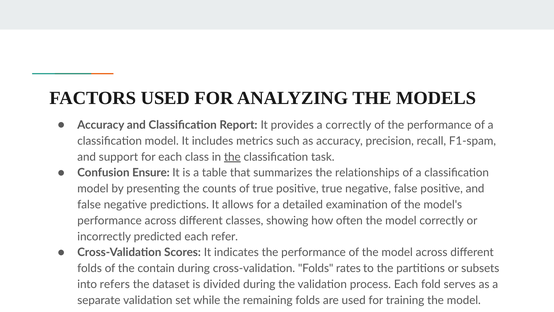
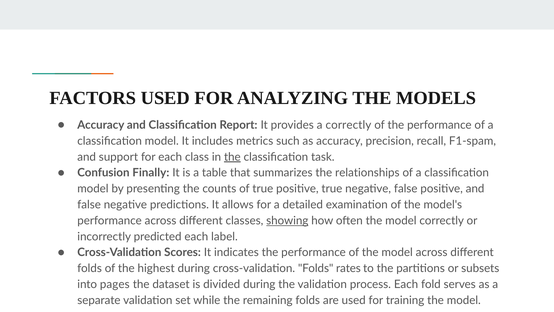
Ensure: Ensure -> Finally
showing underline: none -> present
refer: refer -> label
contain: contain -> highest
refers: refers -> pages
